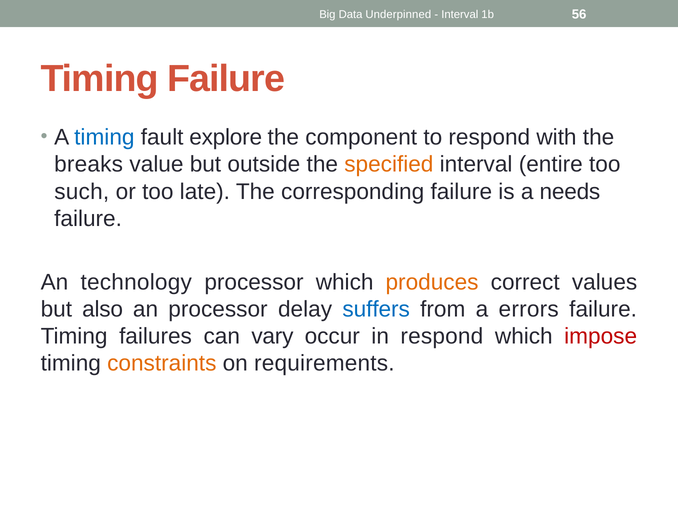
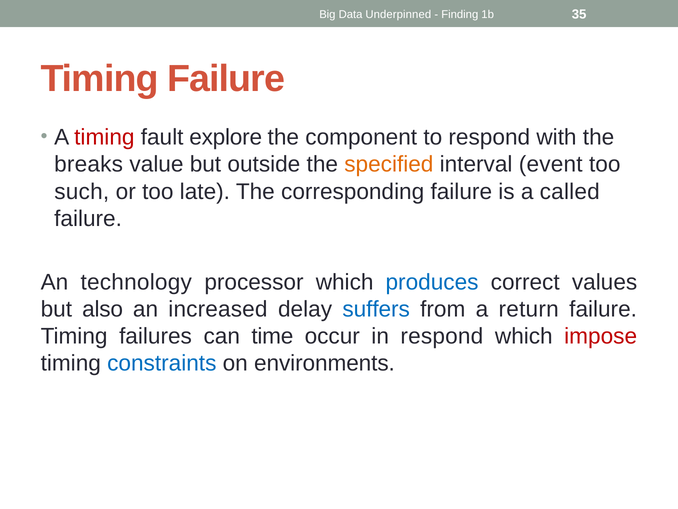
Interval at (460, 14): Interval -> Finding
56: 56 -> 35
timing at (104, 137) colour: blue -> red
entire: entire -> event
needs: needs -> called
produces colour: orange -> blue
an processor: processor -> increased
errors: errors -> return
vary: vary -> time
constraints colour: orange -> blue
requirements: requirements -> environments
